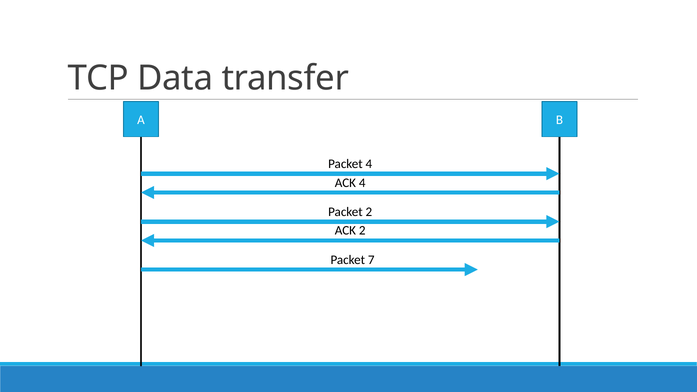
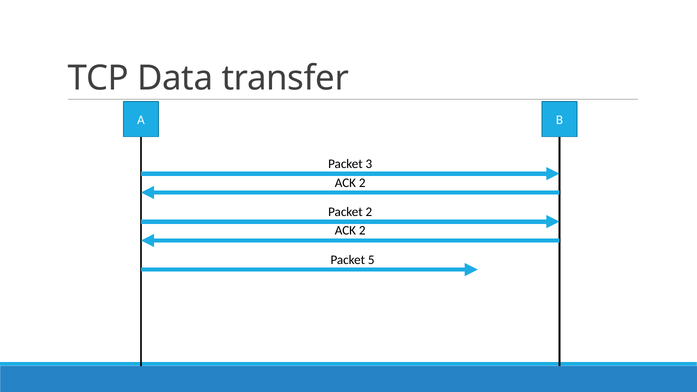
Packet 4: 4 -> 3
4 at (362, 183): 4 -> 2
7: 7 -> 5
